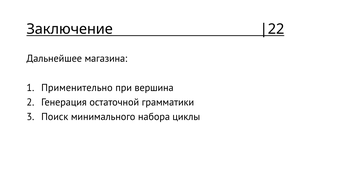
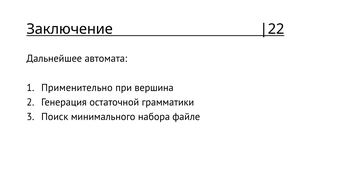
магазина: магазина -> автомата
циклы: циклы -> файле
